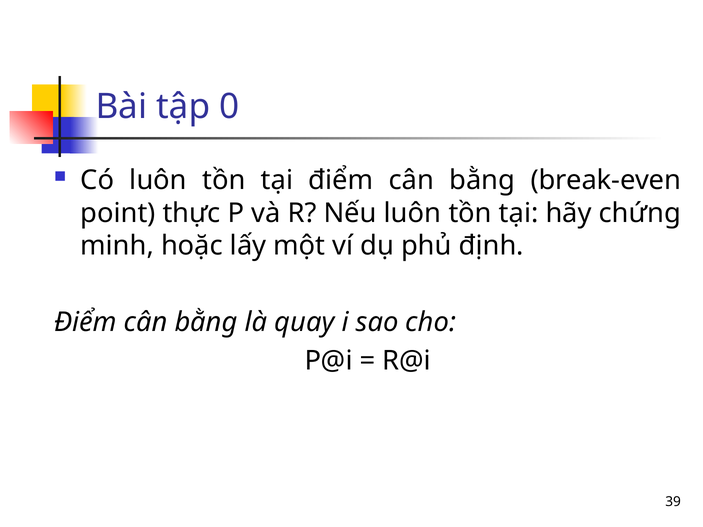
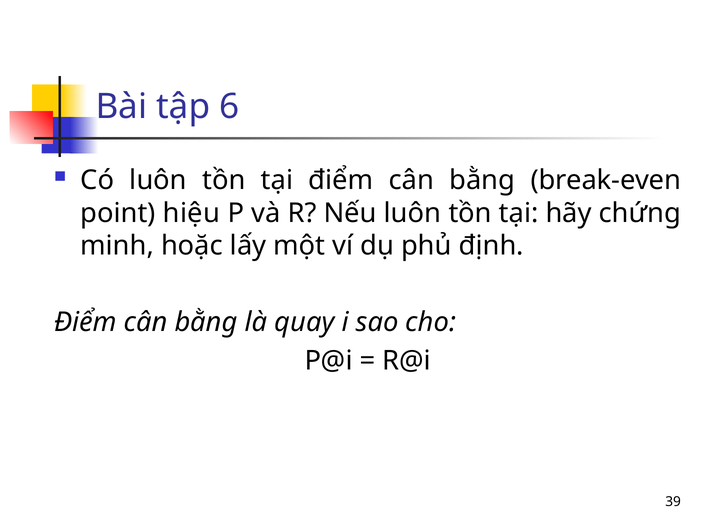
0: 0 -> 6
thực: thực -> hiệu
